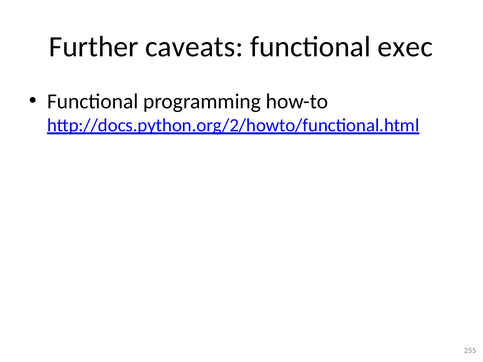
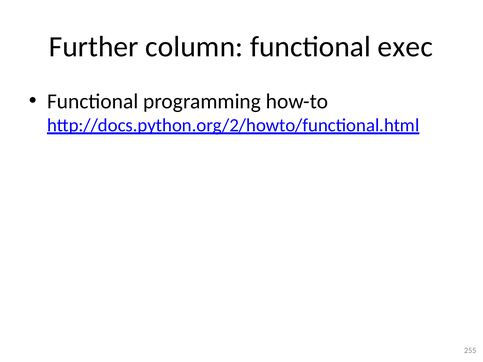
caveats: caveats -> column
